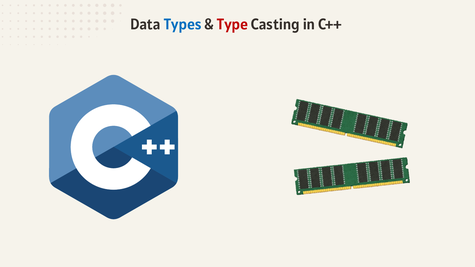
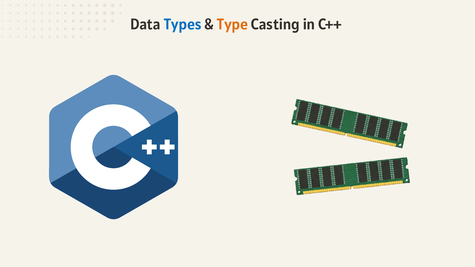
Type colour: red -> orange
